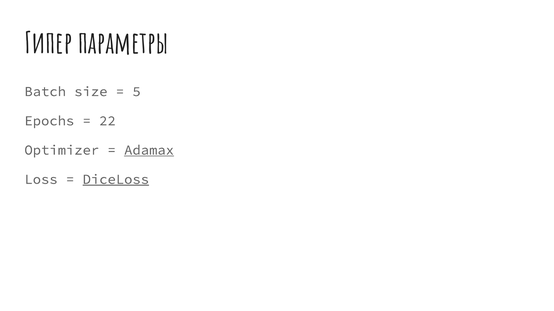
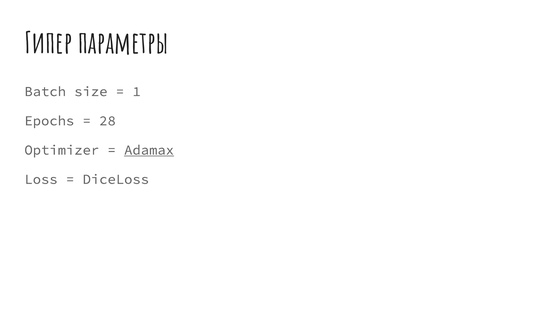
5: 5 -> 1
22: 22 -> 28
DiceLoss underline: present -> none
